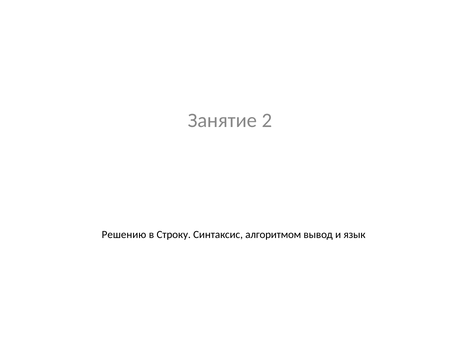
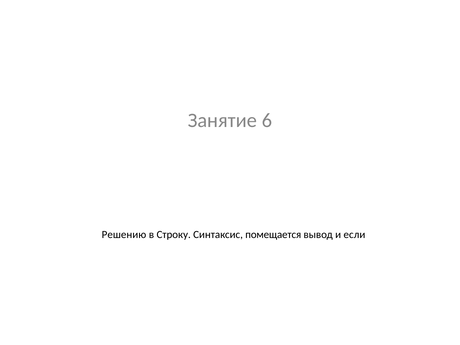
2: 2 -> 6
алгоритмом: алгоритмом -> помещается
язык: язык -> если
